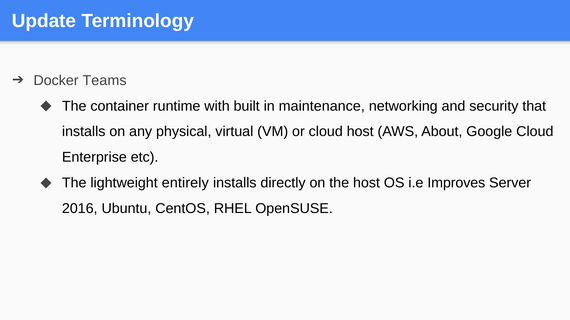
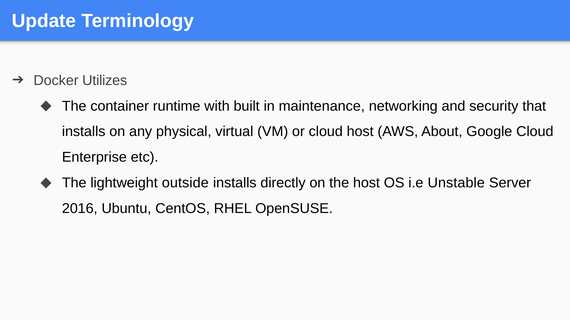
Teams: Teams -> Utilizes
entirely: entirely -> outside
Improves: Improves -> Unstable
